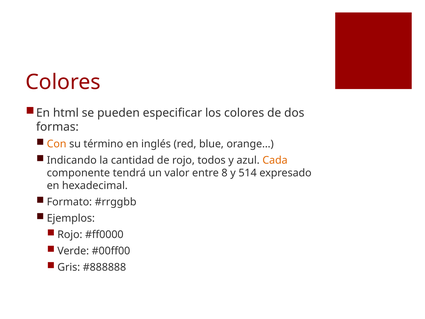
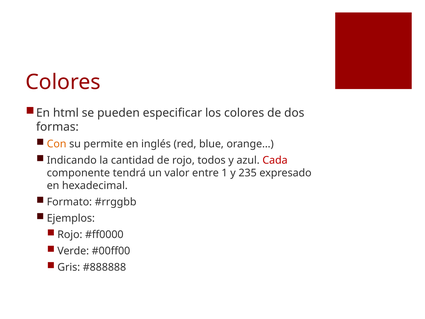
término: término -> permite
Cada colour: orange -> red
8: 8 -> 1
514: 514 -> 235
